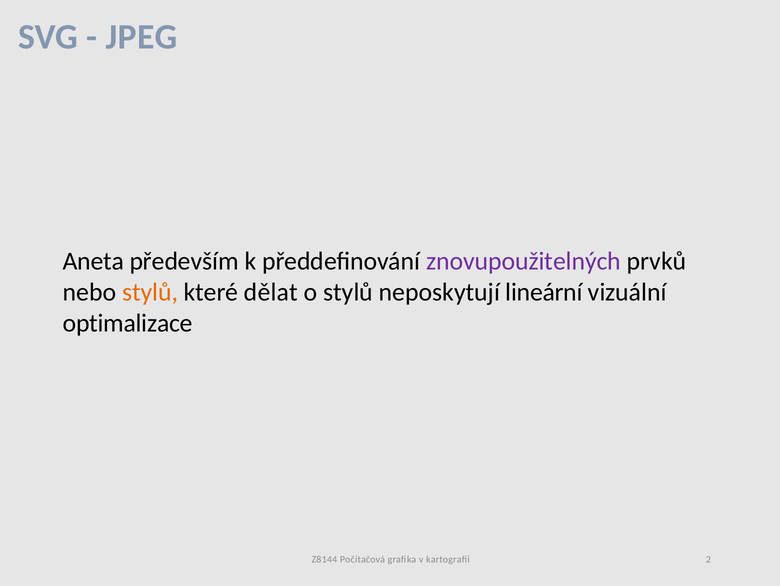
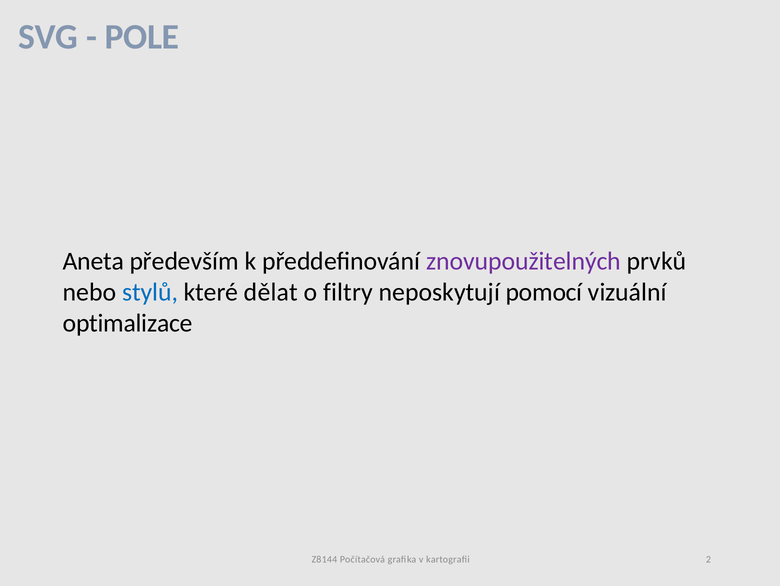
JPEG: JPEG -> POLE
stylů at (150, 292) colour: orange -> blue
o stylů: stylů -> filtry
lineární: lineární -> pomocí
